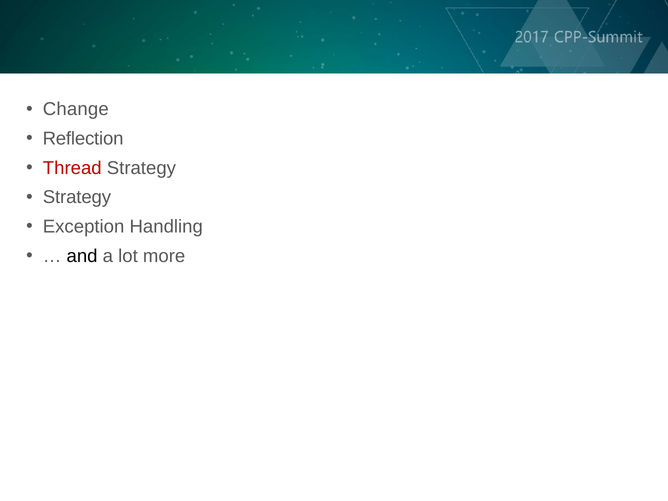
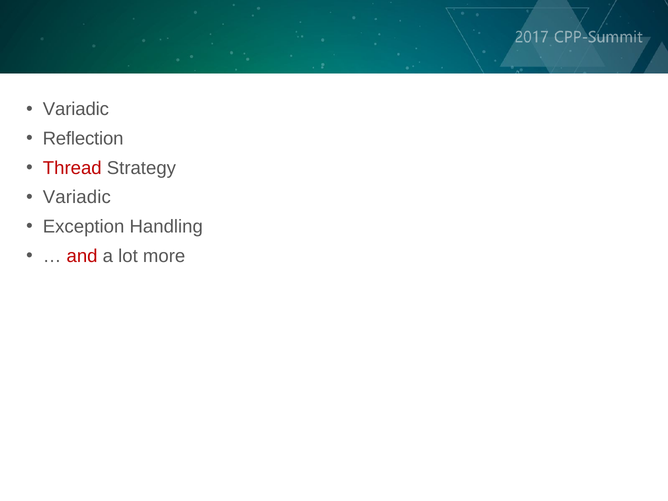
Change at (76, 109): Change -> Variadic
Strategy at (77, 197): Strategy -> Variadic
and colour: black -> red
